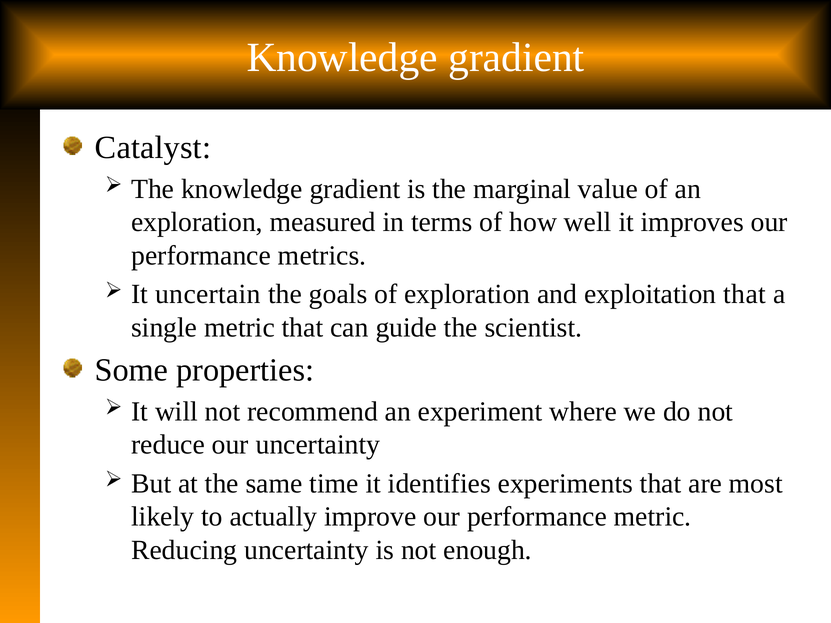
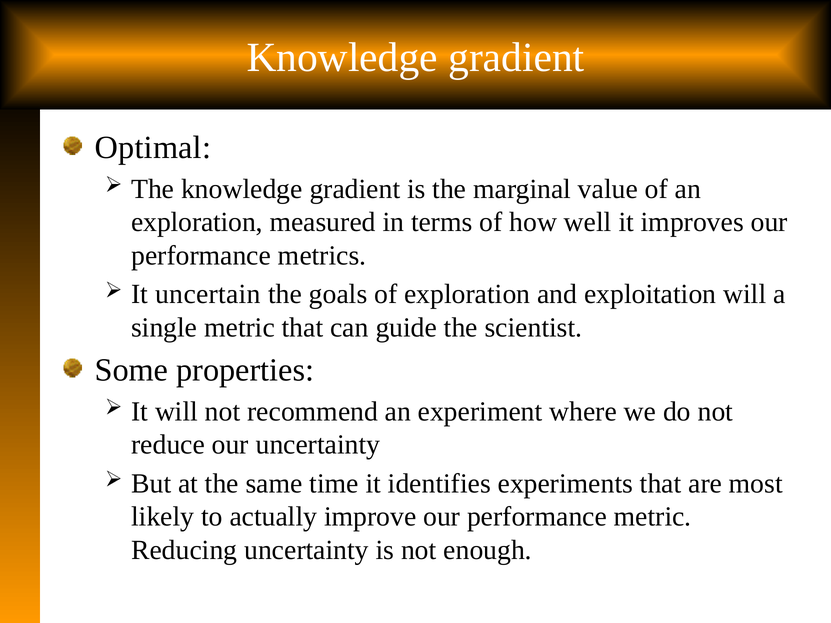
Catalyst: Catalyst -> Optimal
exploitation that: that -> will
